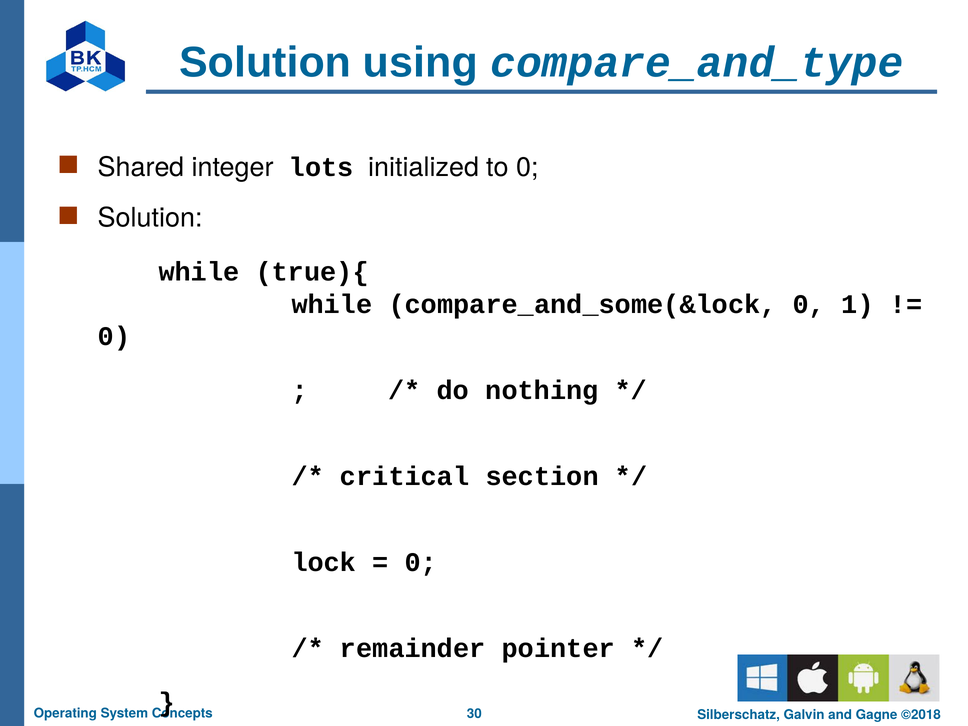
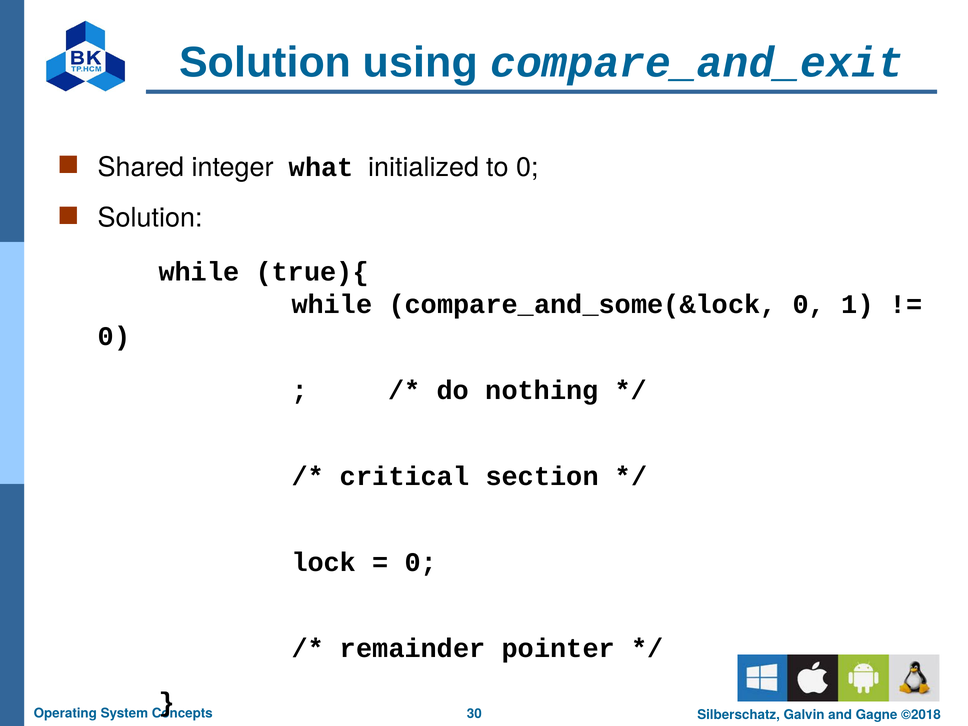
compare_and_type: compare_and_type -> compare_and_exit
lots: lots -> what
